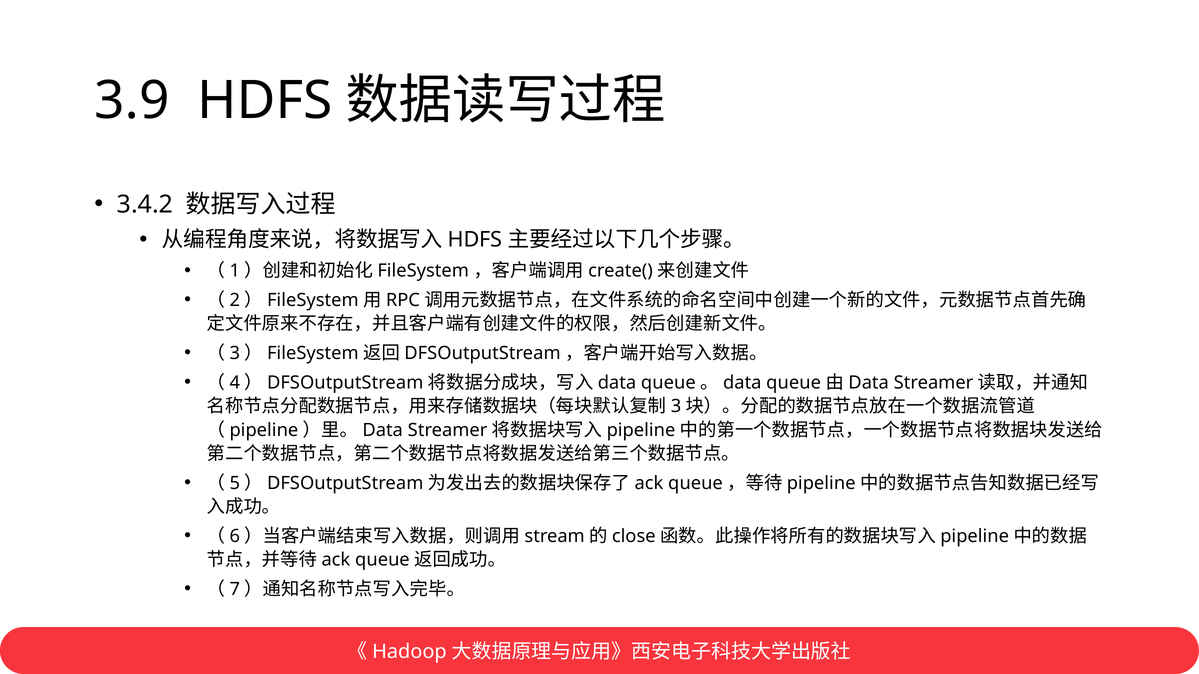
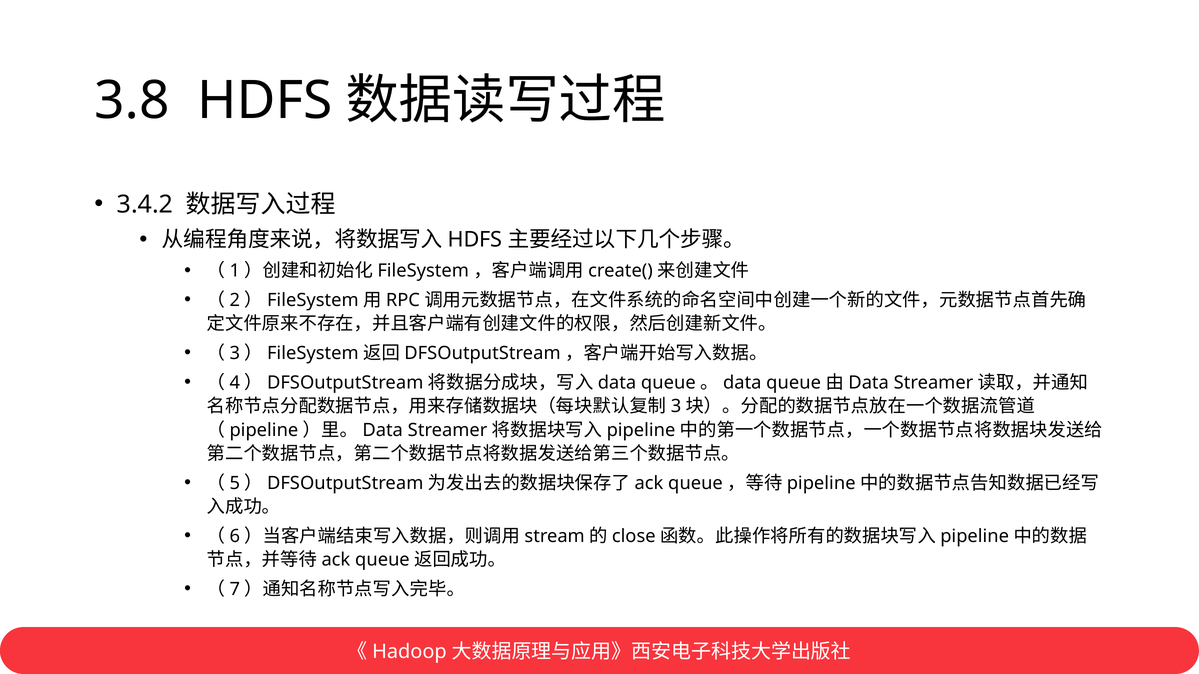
3.9: 3.9 -> 3.8
